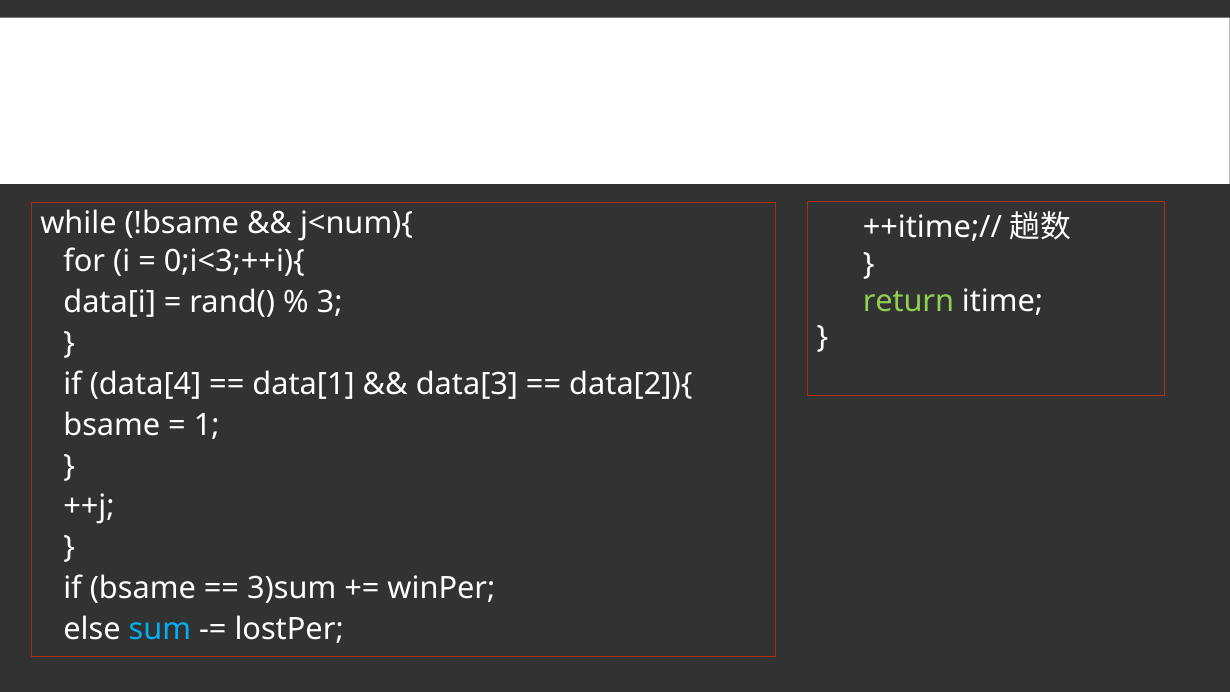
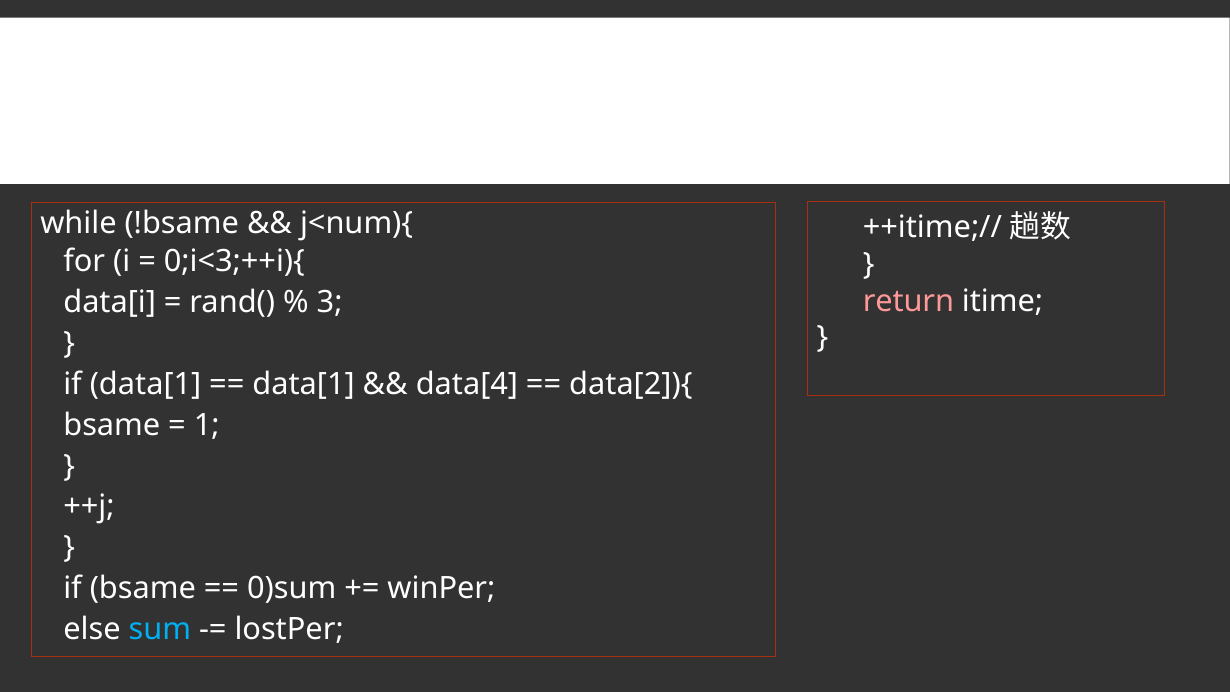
return colour: light green -> pink
if data[4: data[4 -> data[1
data[3: data[3 -> data[4
3)sum: 3)sum -> 0)sum
